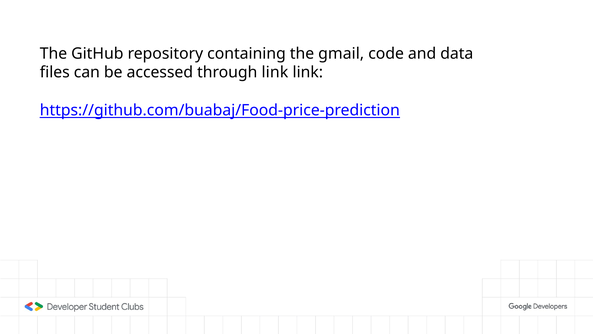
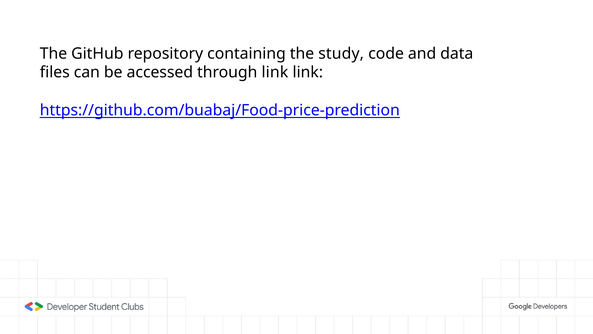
gmail: gmail -> study
